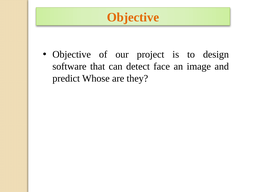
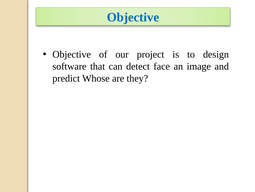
Objective at (133, 17) colour: orange -> blue
